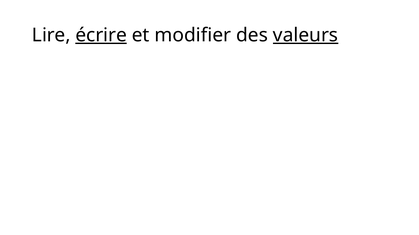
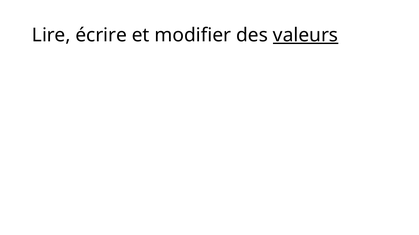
écrire underline: present -> none
